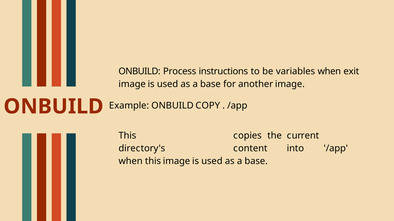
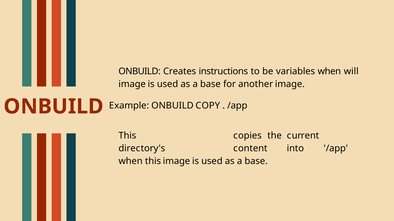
Process: Process -> Creates
exit: exit -> will
